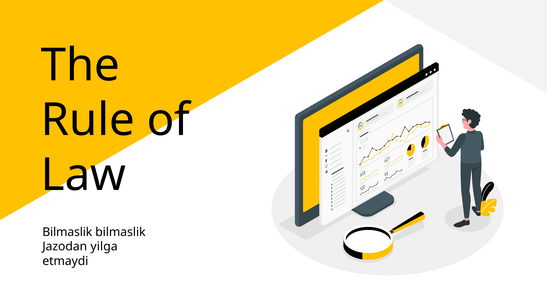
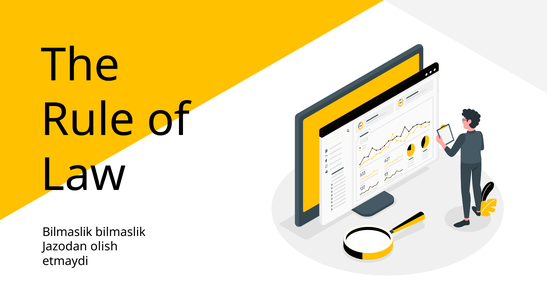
yilga: yilga -> olish
